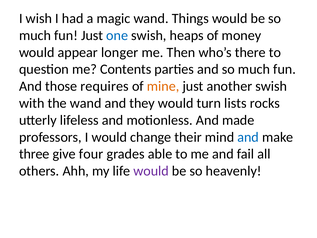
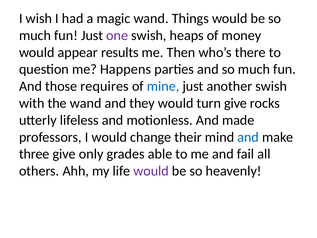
one colour: blue -> purple
longer: longer -> results
Contents: Contents -> Happens
mine colour: orange -> blue
turn lists: lists -> give
four: four -> only
